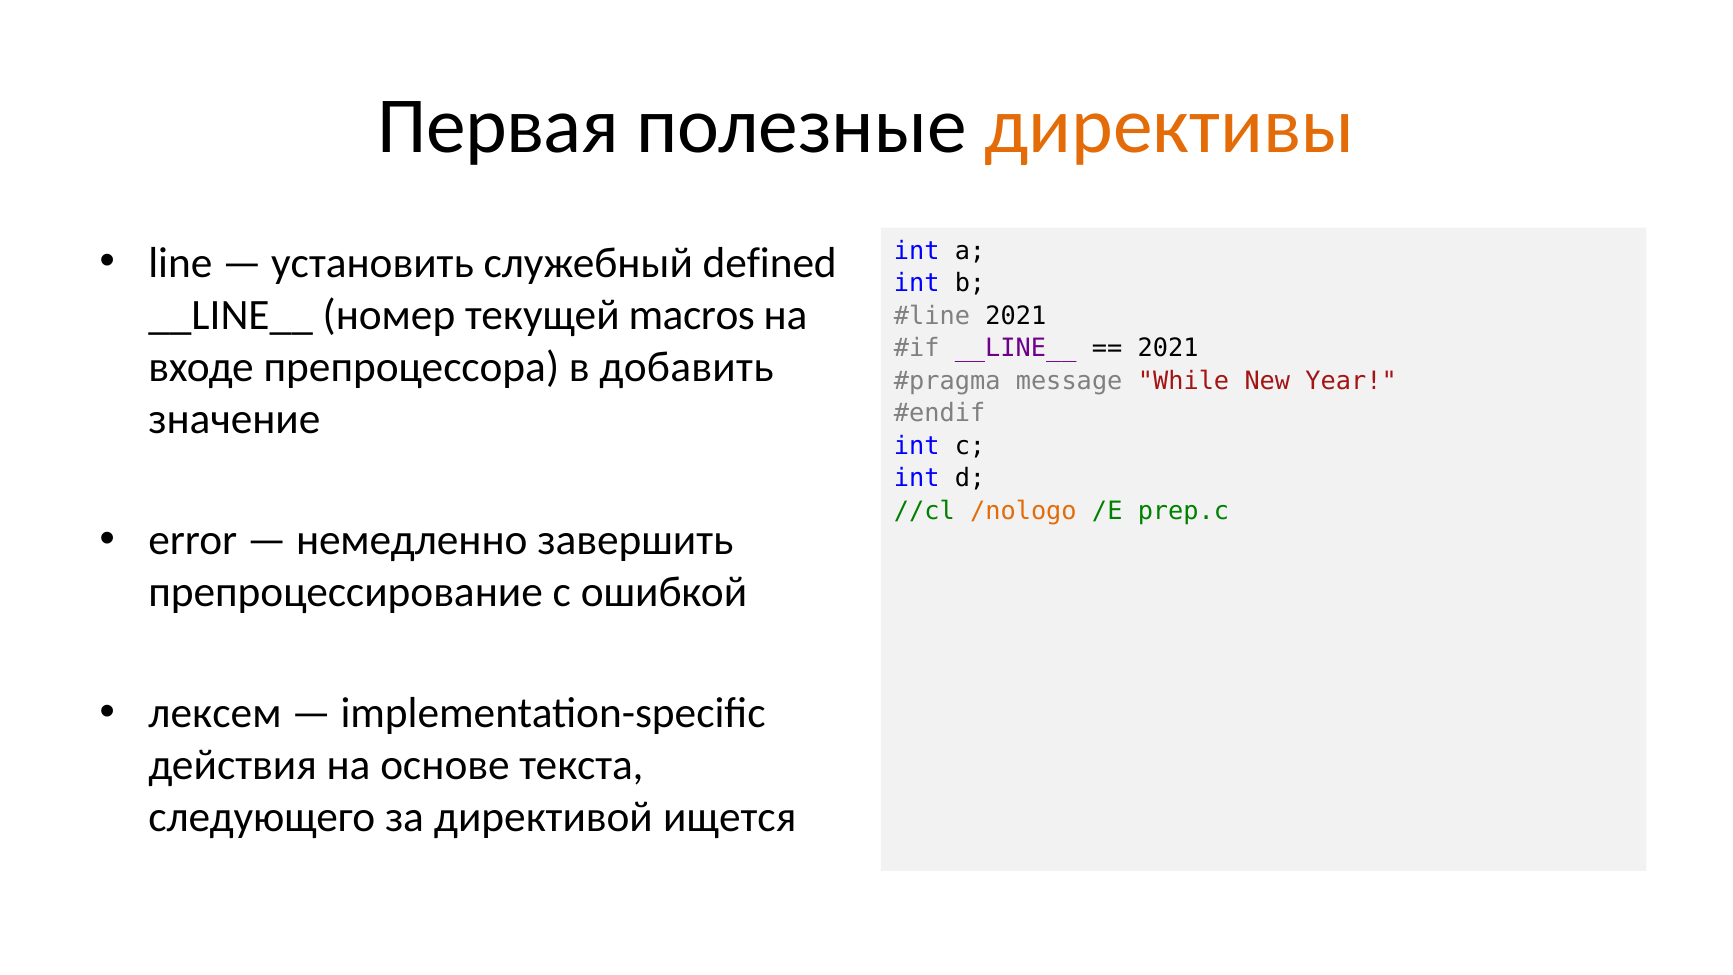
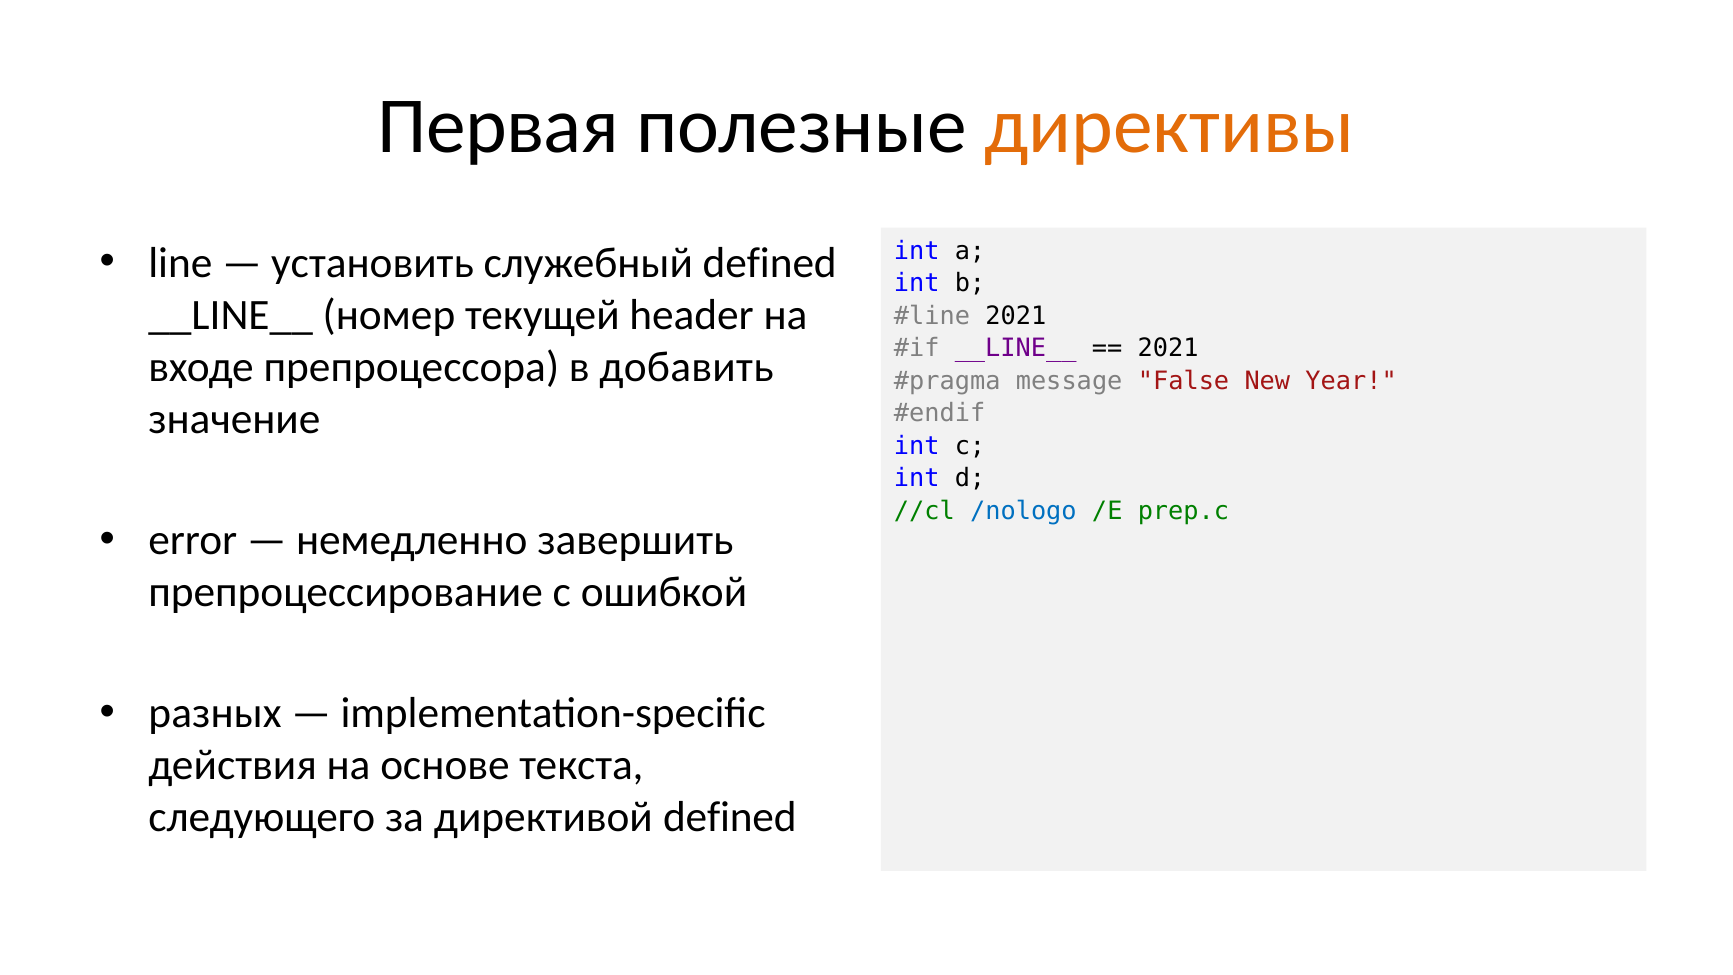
macros: macros -> header
While: While -> False
/nologo colour: orange -> blue
лексем: лексем -> разных
директивой ищется: ищется -> defined
